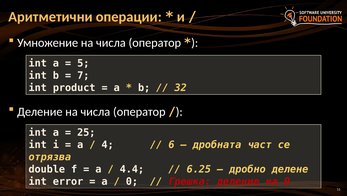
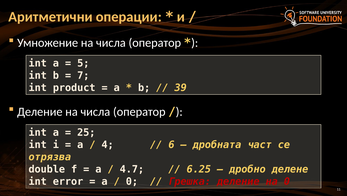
32: 32 -> 39
4.4: 4.4 -> 4.7
